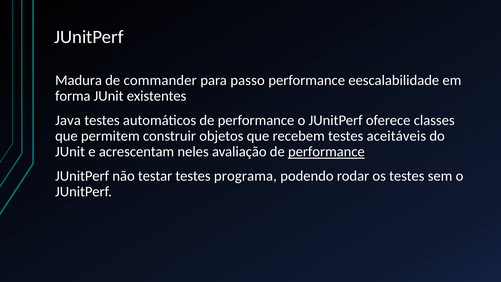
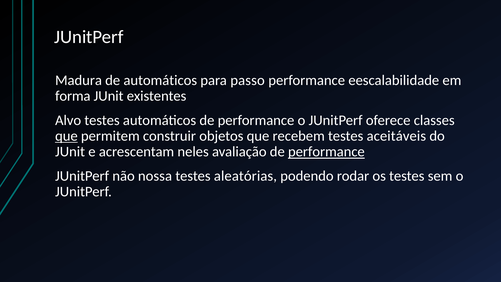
de commander: commander -> automáticos
Java: Java -> Alvo
que at (66, 136) underline: none -> present
testar: testar -> nossa
programa: programa -> aleatórias
